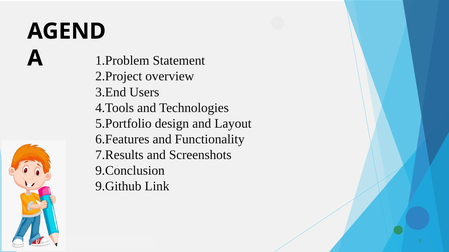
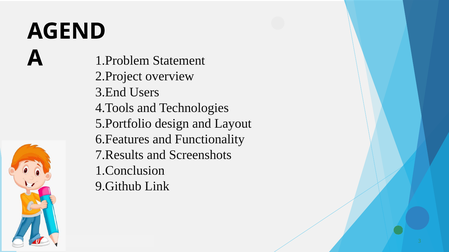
9.Conclusion: 9.Conclusion -> 1.Conclusion
